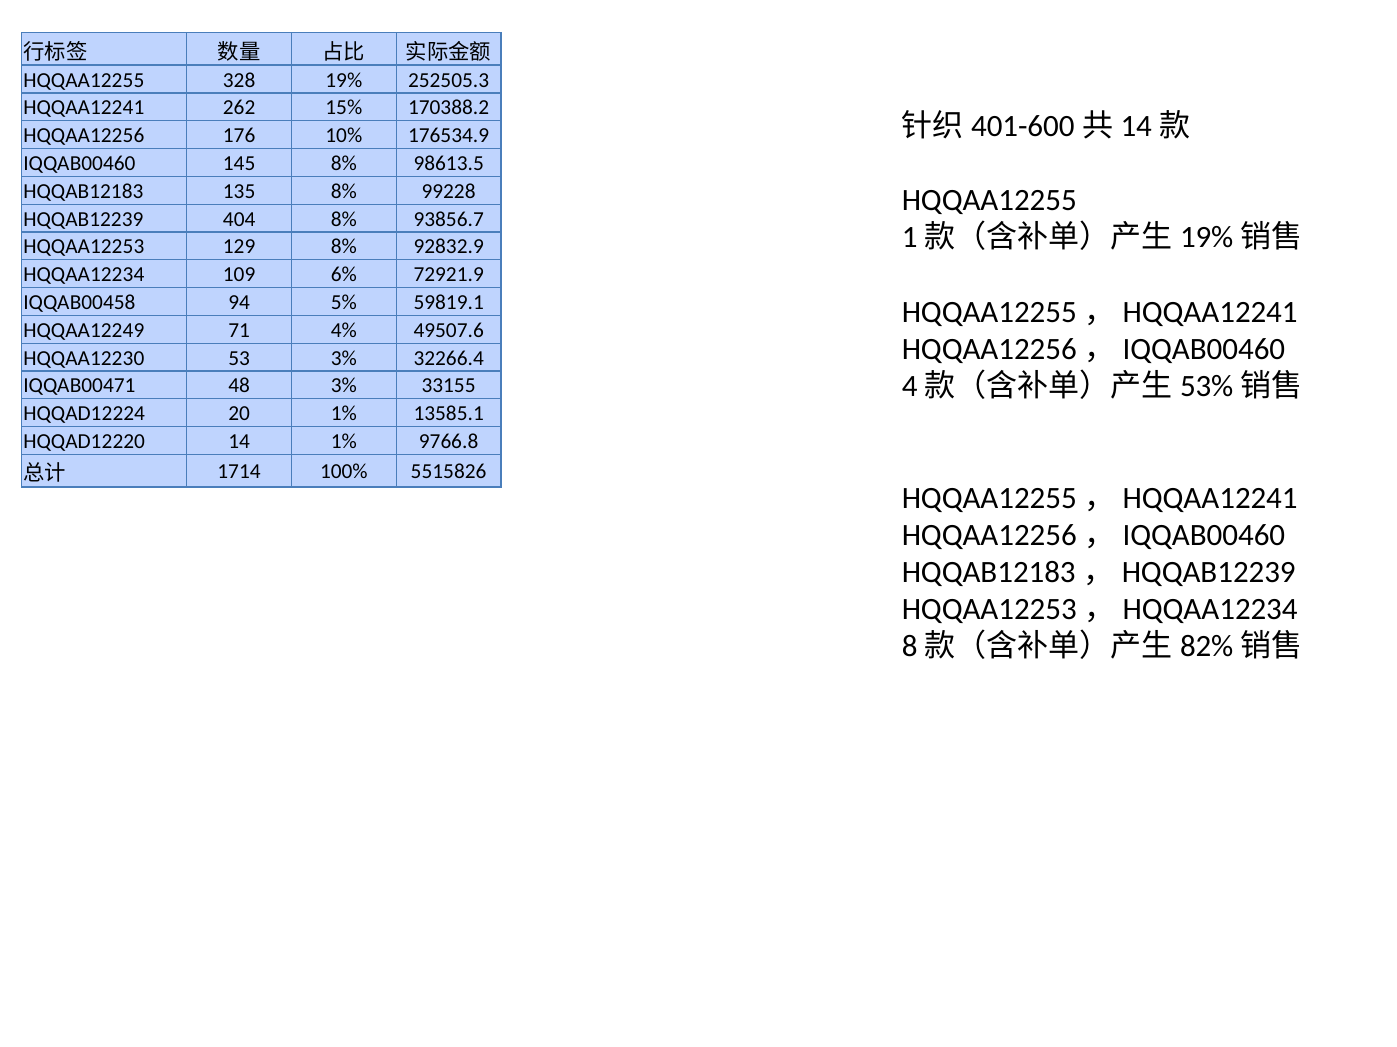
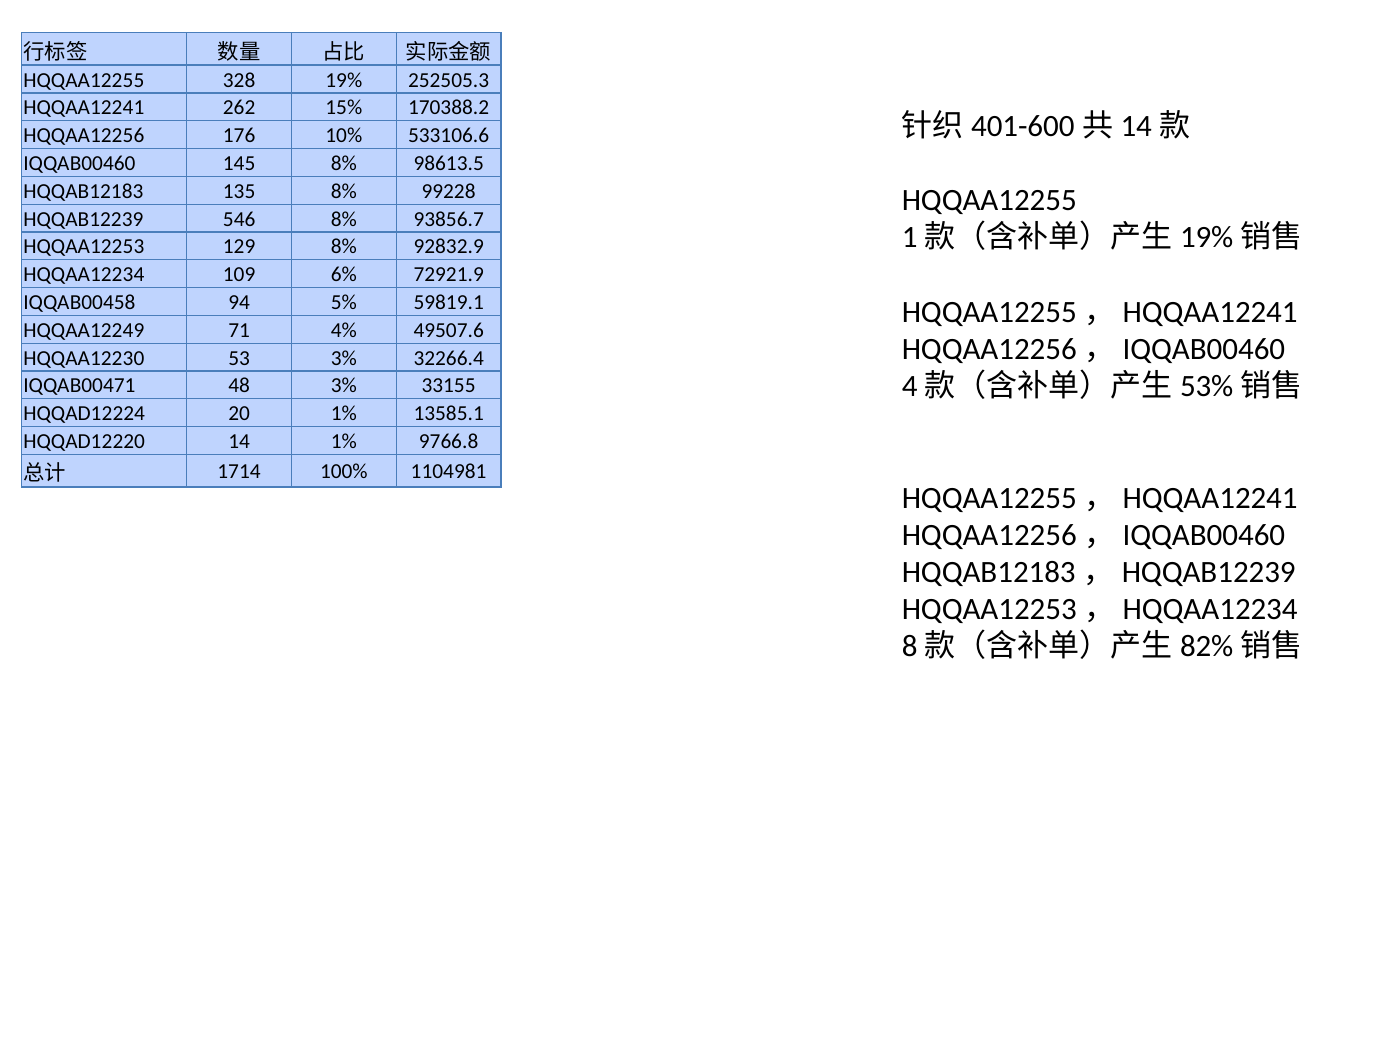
176534.9: 176534.9 -> 533106.6
404: 404 -> 546
5515826: 5515826 -> 1104981
